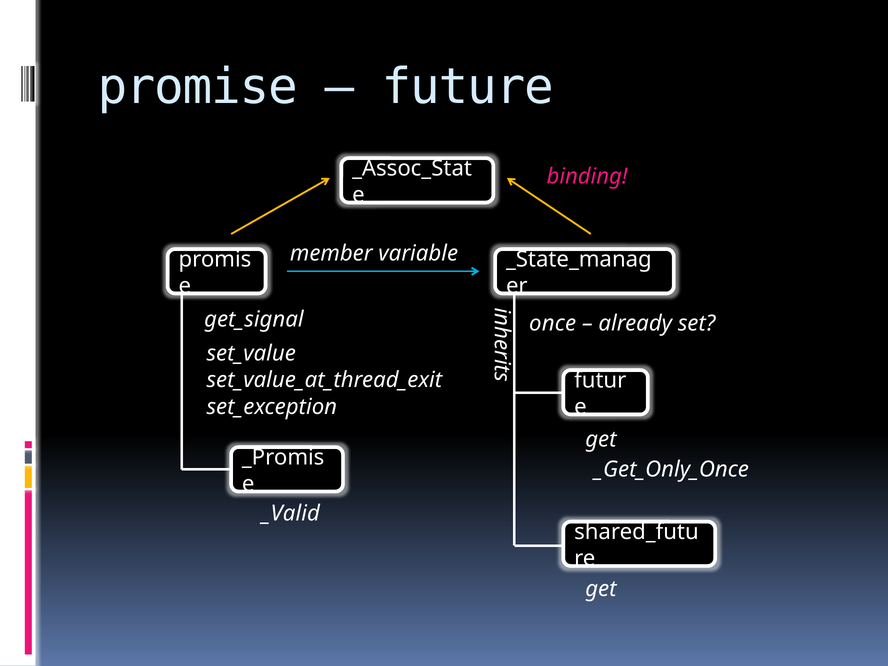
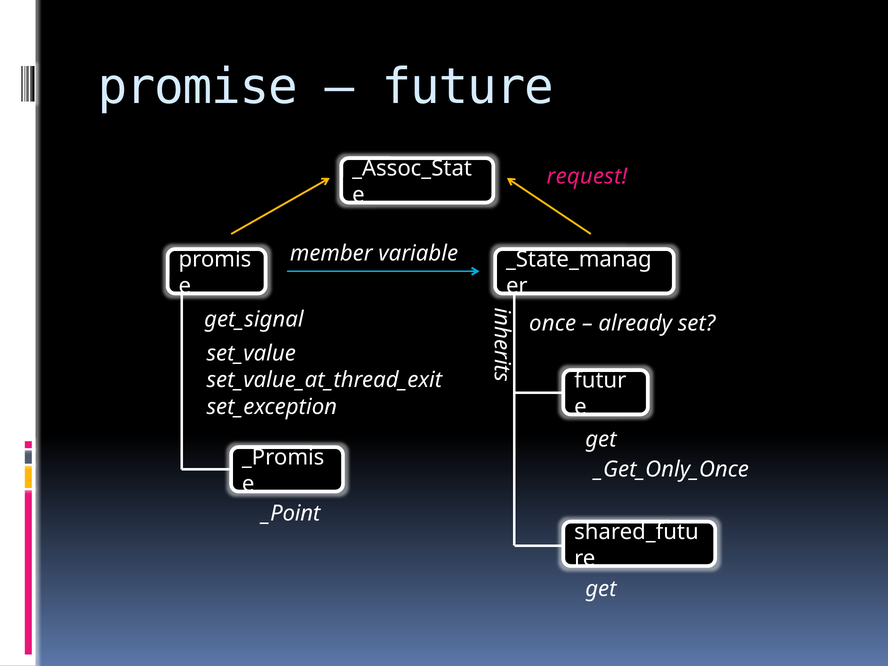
binding: binding -> request
_Valid: _Valid -> _Point
